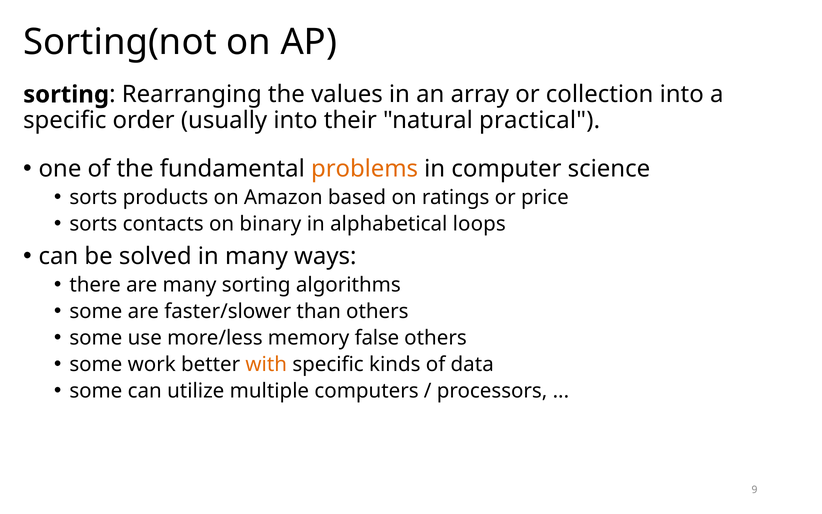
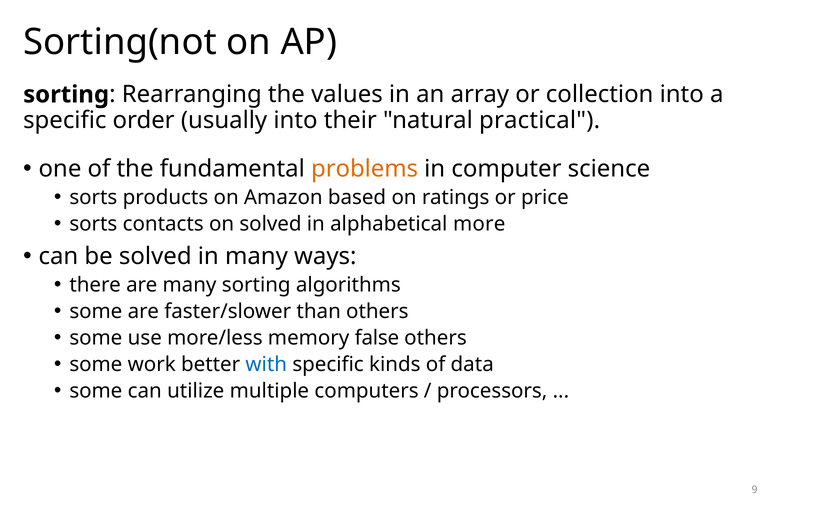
on binary: binary -> solved
loops: loops -> more
with colour: orange -> blue
